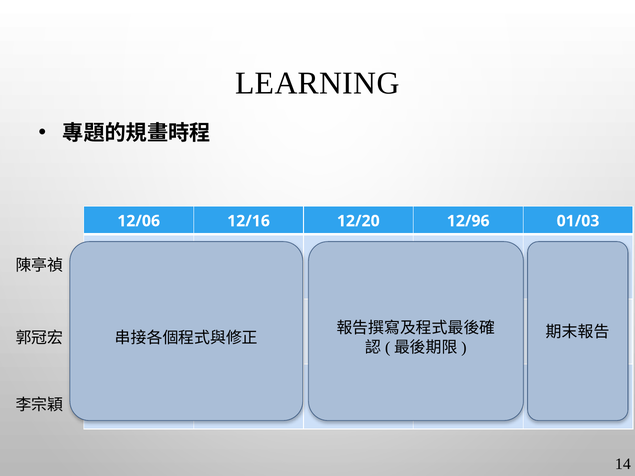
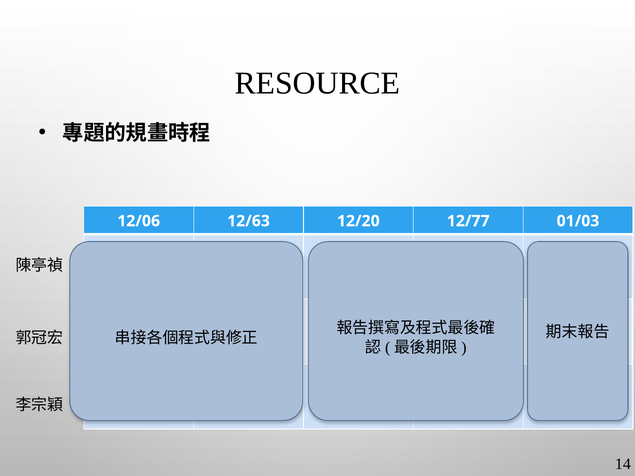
LEARNING: LEARNING -> RESOURCE
12/16: 12/16 -> 12/63
12/96: 12/96 -> 12/77
